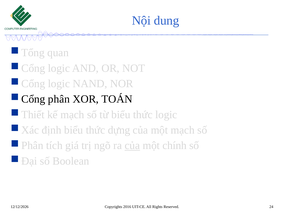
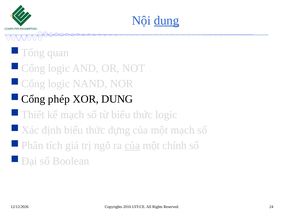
dung at (167, 21) underline: none -> present
phân: phân -> phép
XOR TOÁN: TOÁN -> DUNG
